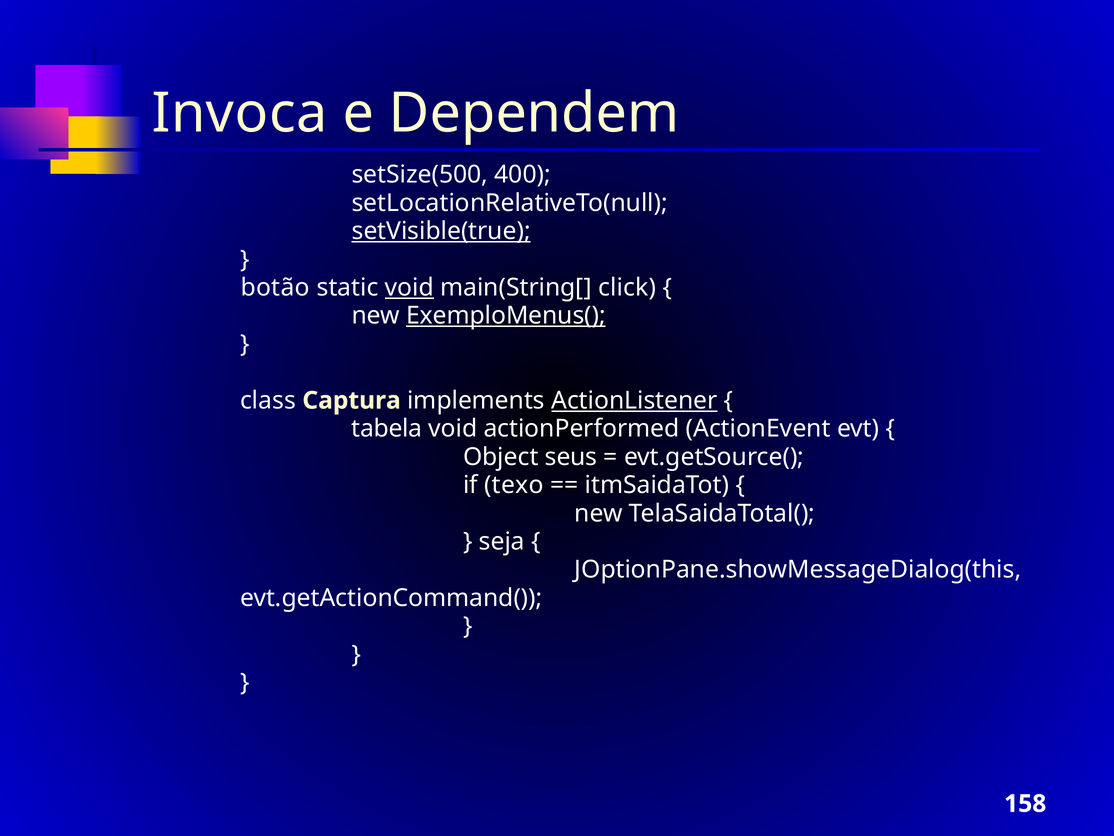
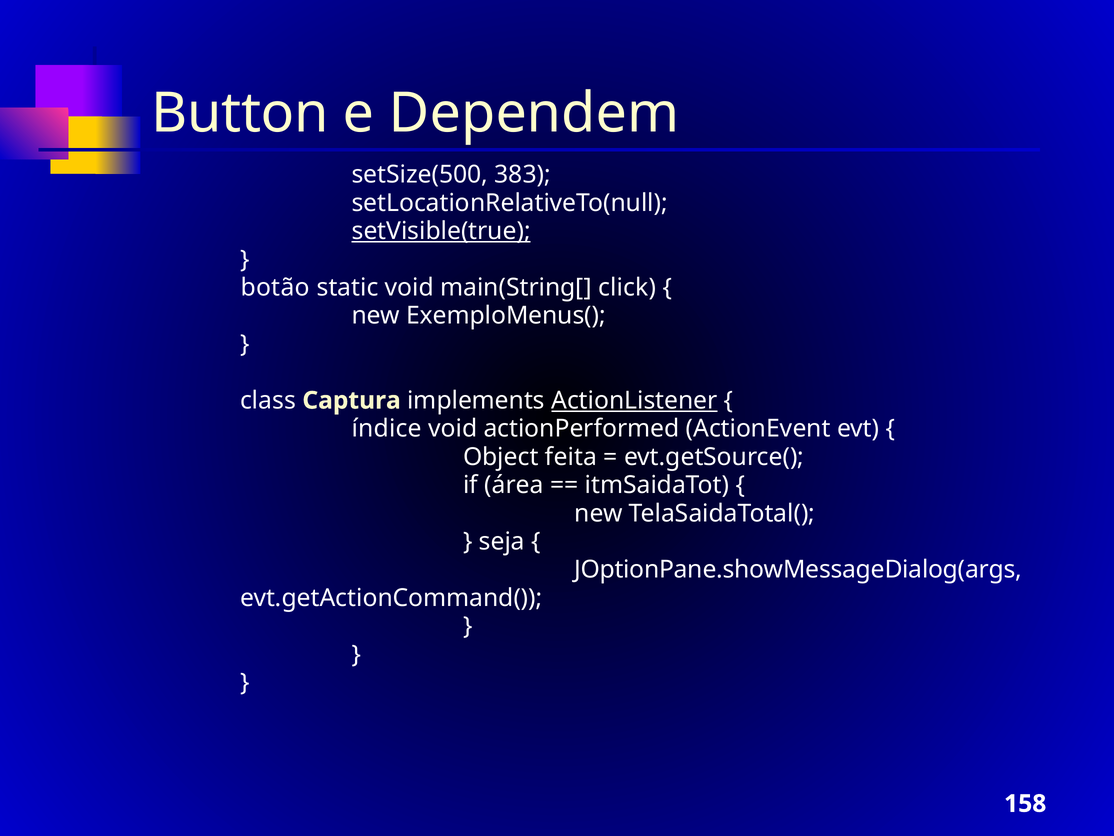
Invoca: Invoca -> Button
400: 400 -> 383
void at (409, 287) underline: present -> none
ExemploMenus( underline: present -> none
tabela: tabela -> índice
seus: seus -> feita
texo: texo -> área
JOptionPane.showMessageDialog(this: JOptionPane.showMessageDialog(this -> JOptionPane.showMessageDialog(args
